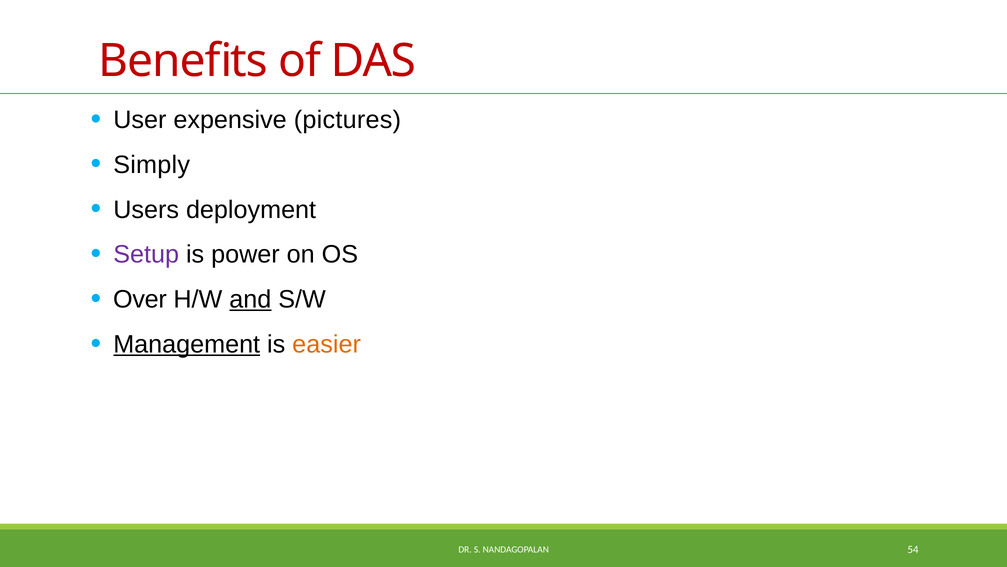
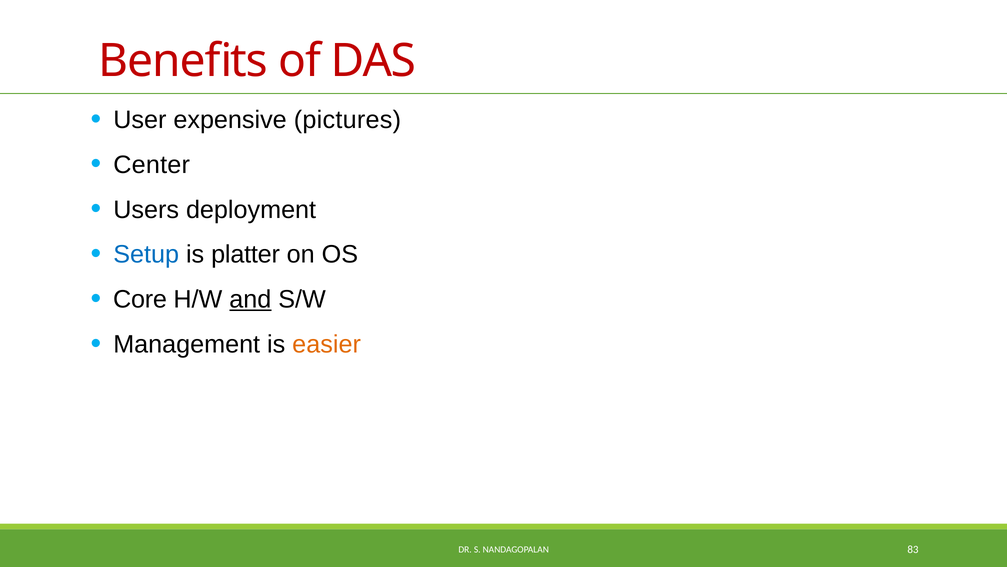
Simply: Simply -> Center
Setup colour: purple -> blue
power: power -> platter
Over: Over -> Core
Management underline: present -> none
54: 54 -> 83
